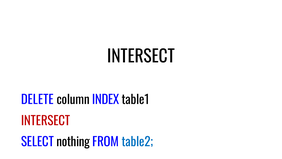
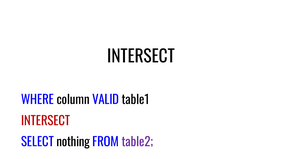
DELETE: DELETE -> WHERE
INDEX: INDEX -> VALID
table2 colour: blue -> purple
